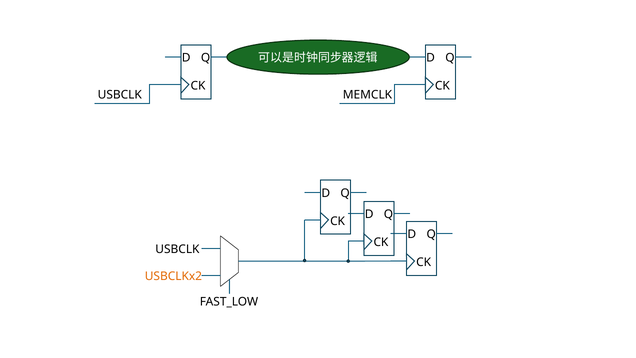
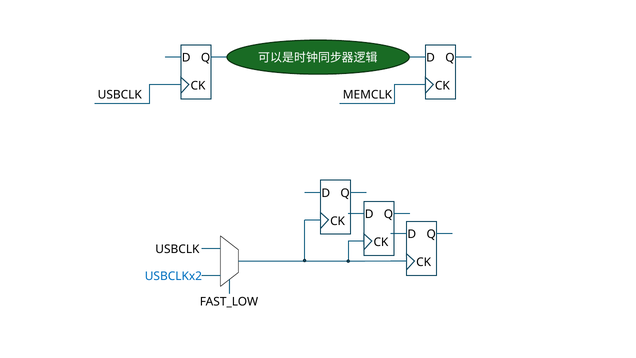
USBCLKx2 colour: orange -> blue
